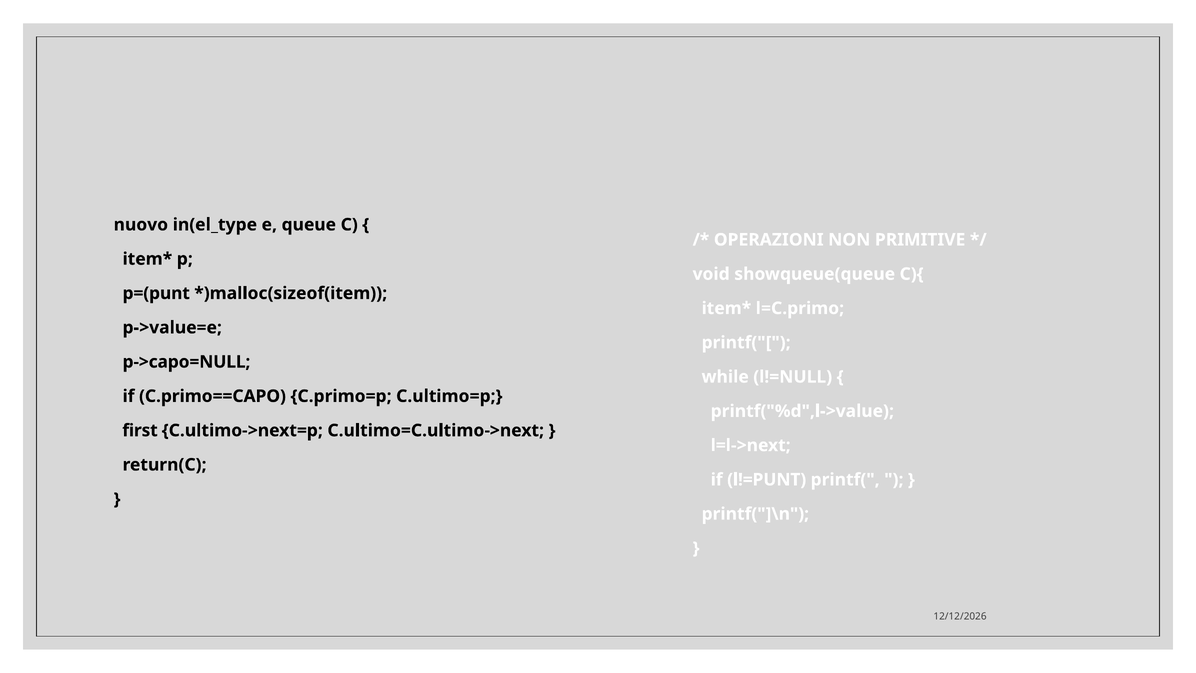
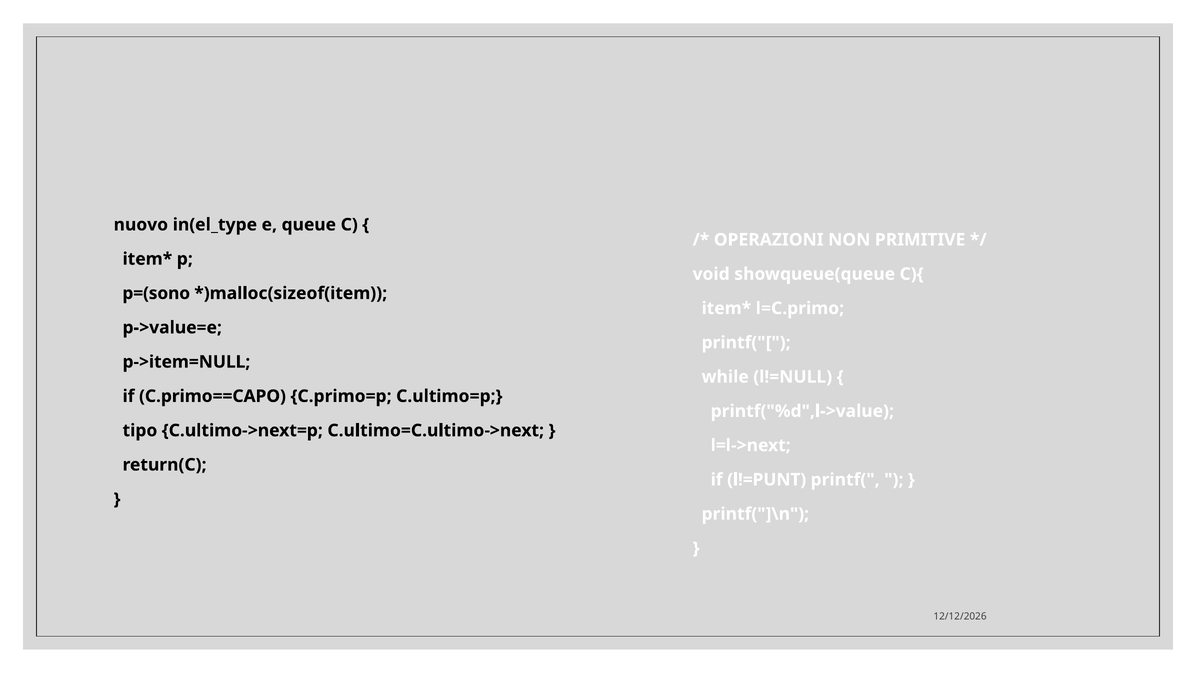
p=(punt: p=(punt -> p=(sono
p->capo=NULL: p->capo=NULL -> p->item=NULL
first: first -> tipo
